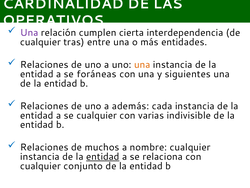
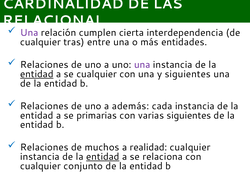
OPERATIVOS: OPERATIVOS -> RELACIONAL
una at (142, 64) colour: orange -> purple
entidad at (37, 74) underline: none -> present
se foráneas: foráneas -> cualquier
se cualquier: cualquier -> primarias
varias indivisible: indivisible -> siguientes
nombre: nombre -> realidad
